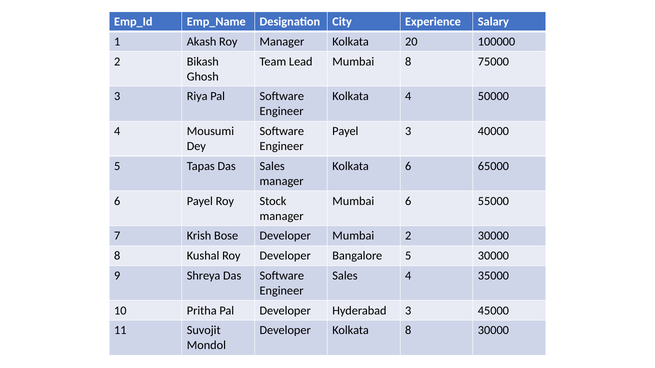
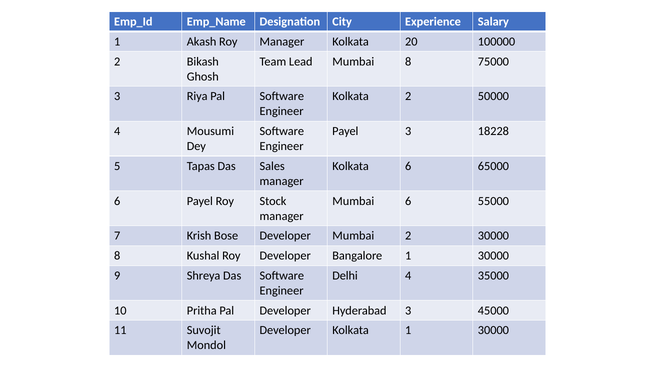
Kolkata 4: 4 -> 2
40000: 40000 -> 18228
Bangalore 5: 5 -> 1
Sales at (345, 276): Sales -> Delhi
Kolkata 8: 8 -> 1
